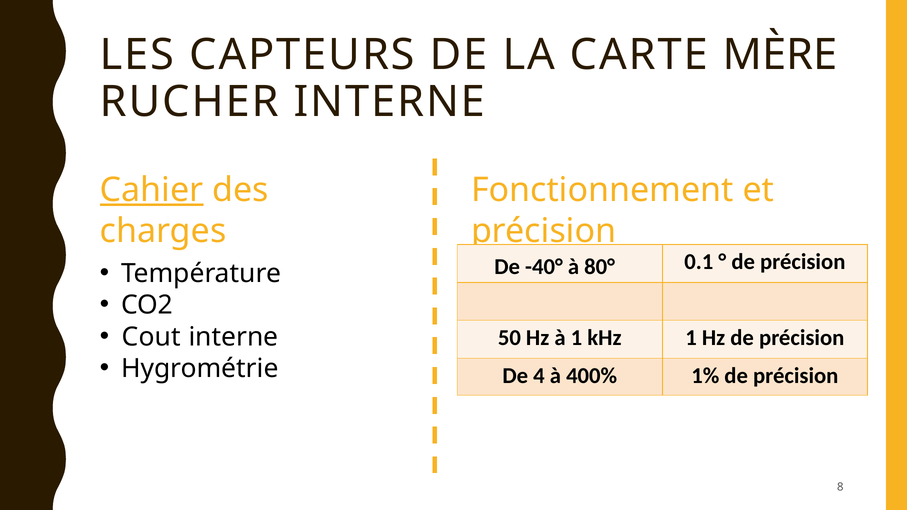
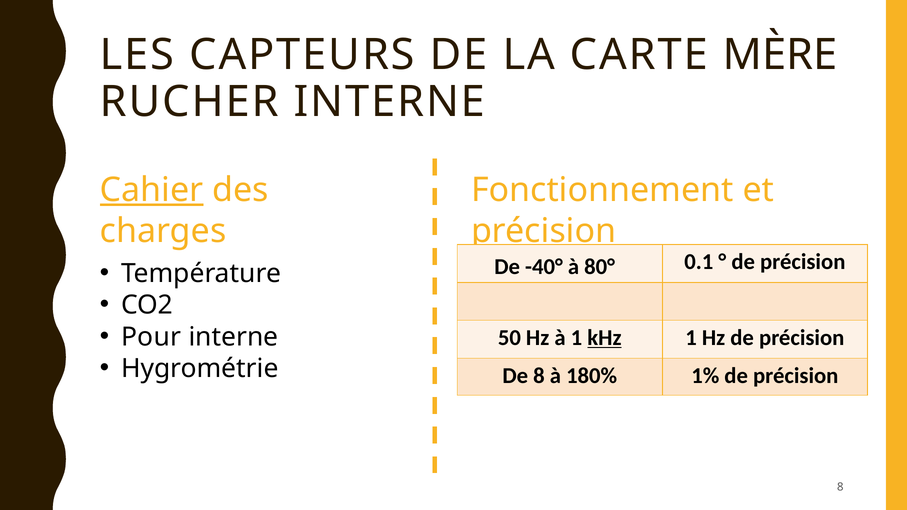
Cout: Cout -> Pour
kHz underline: none -> present
De 4: 4 -> 8
400%: 400% -> 180%
